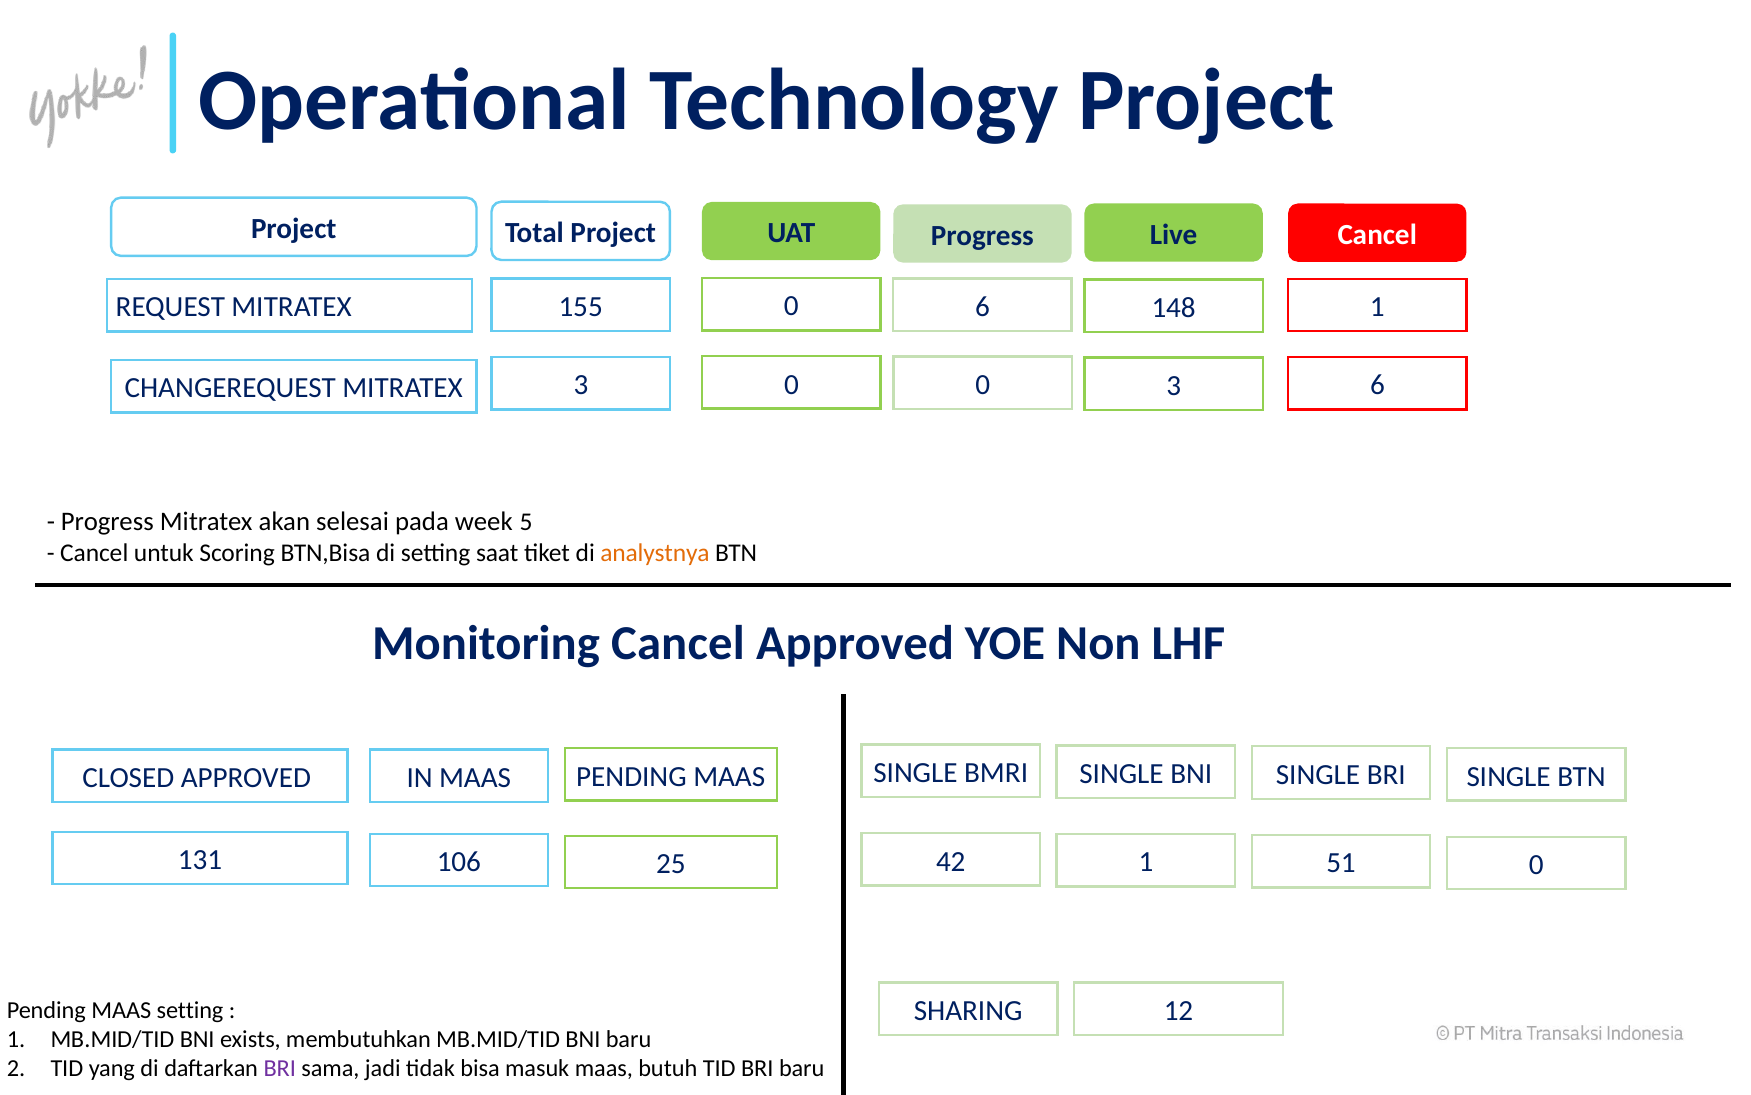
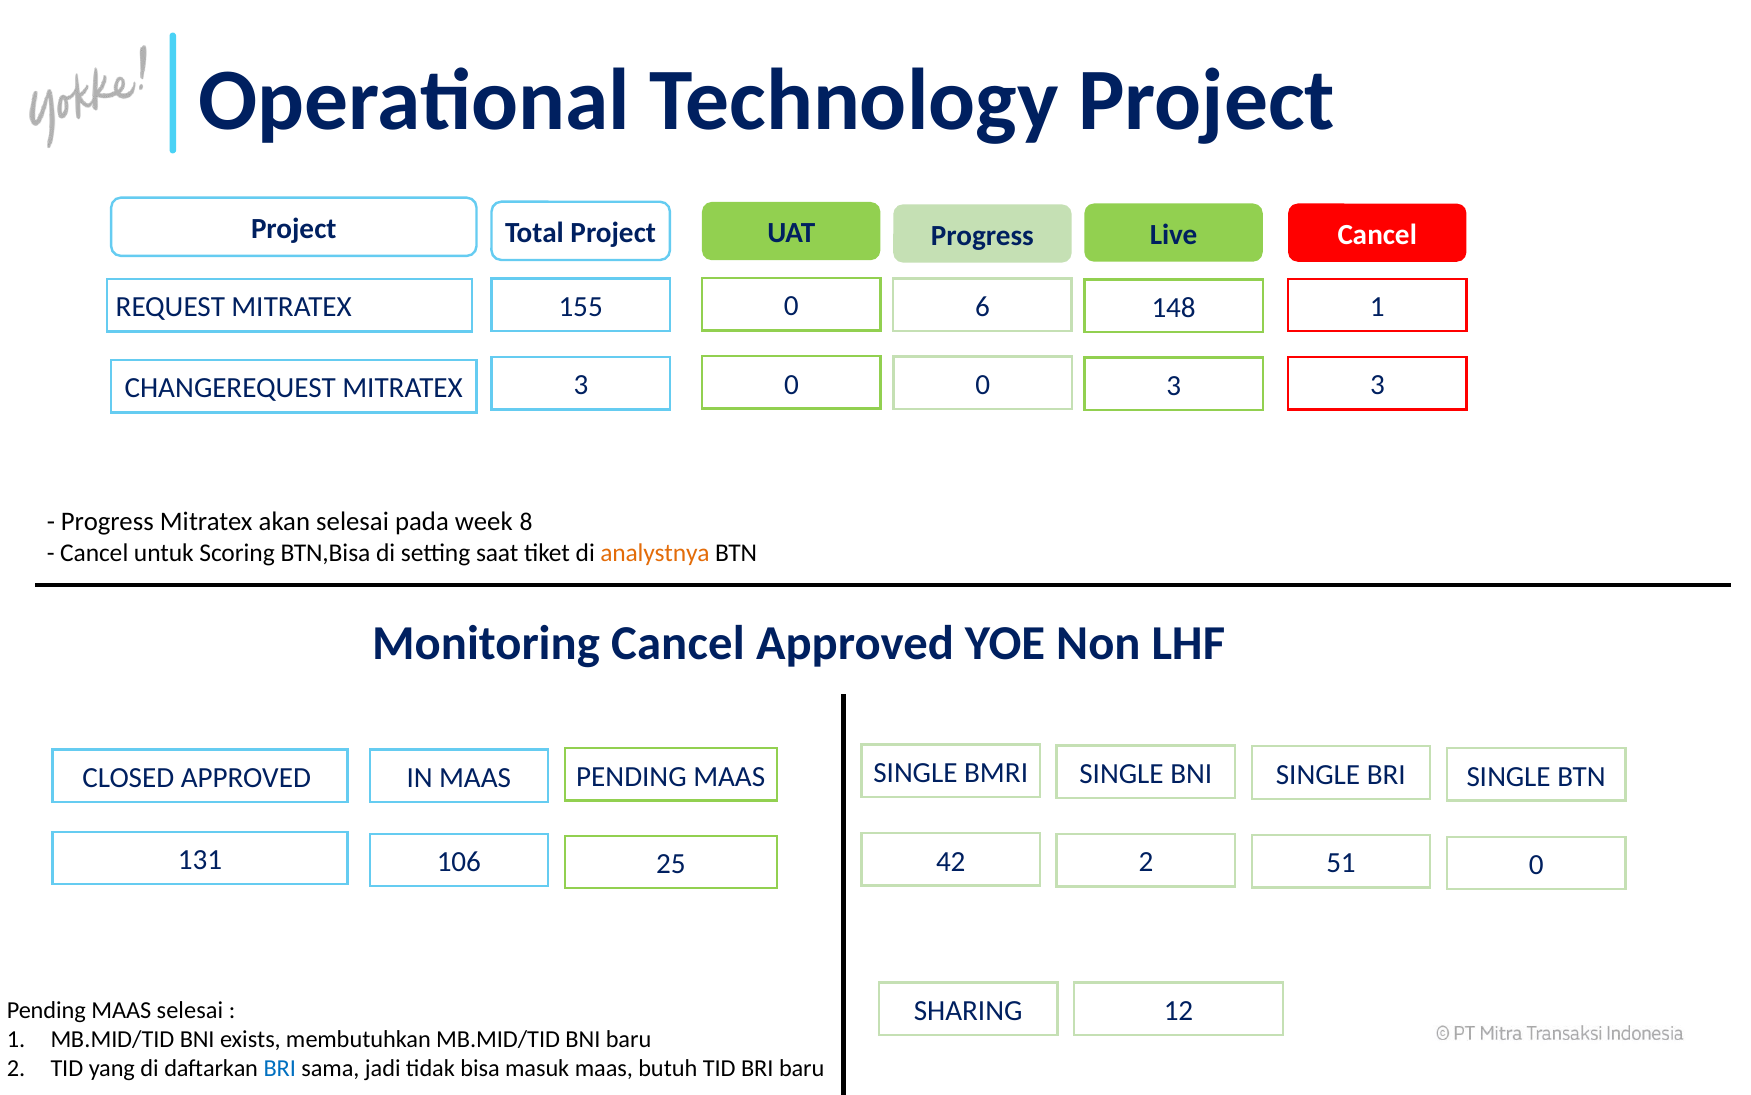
3 3 6: 6 -> 3
5: 5 -> 8
42 1: 1 -> 2
MAAS setting: setting -> selesai
BRI at (280, 1068) colour: purple -> blue
